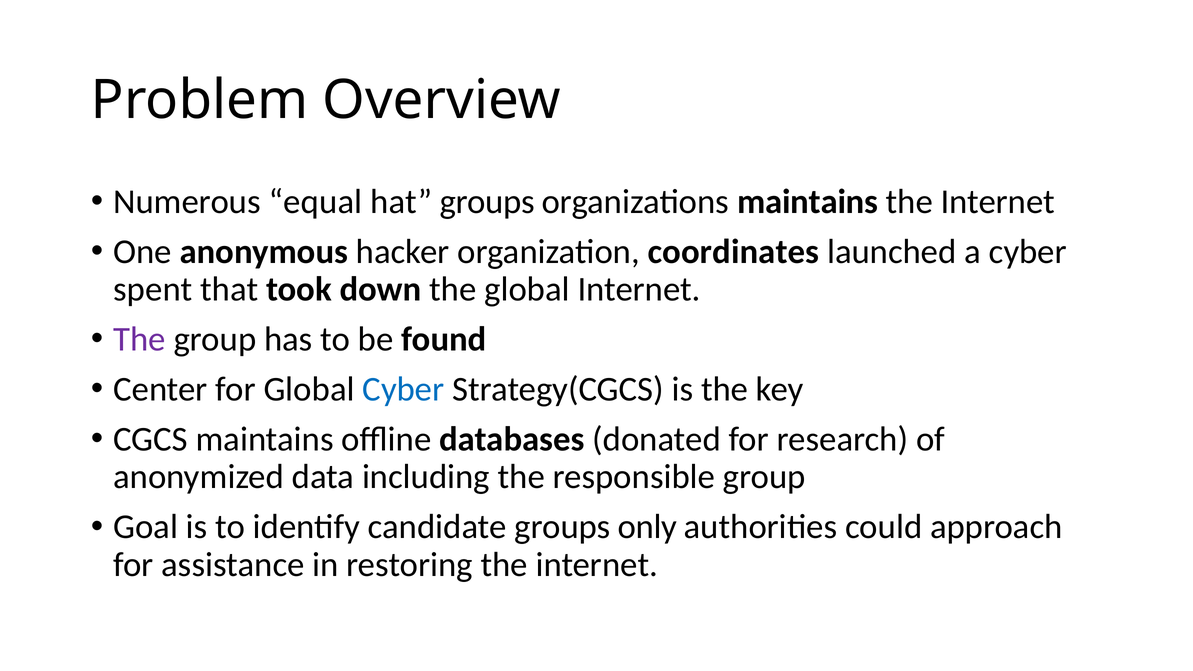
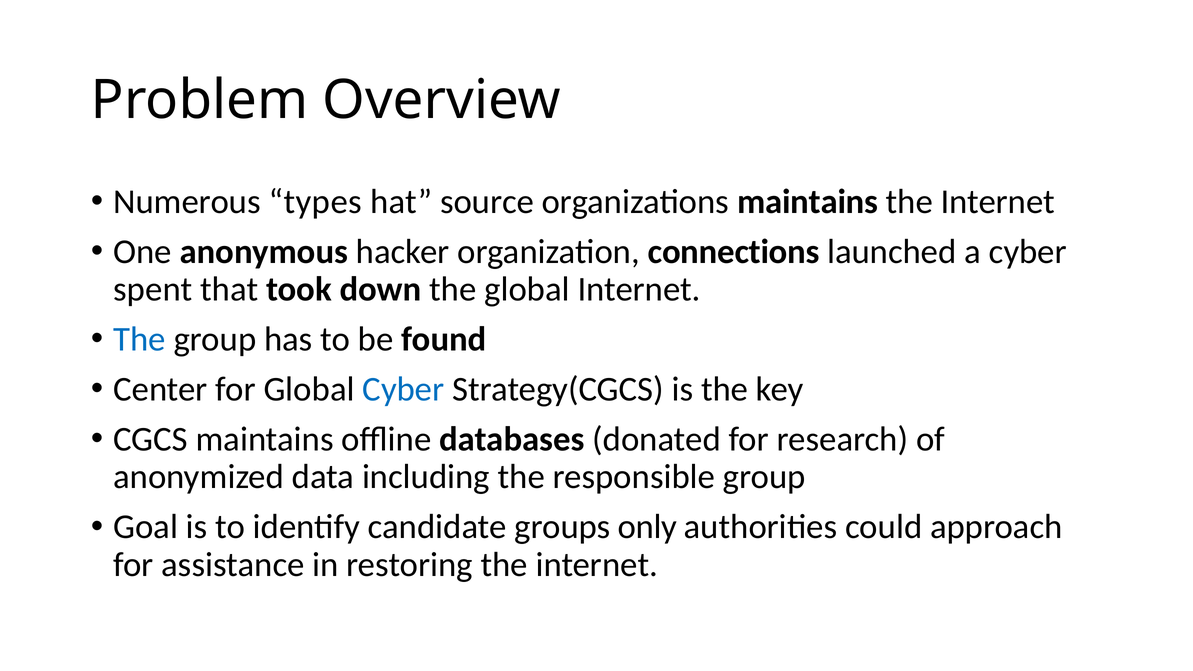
equal: equal -> types
hat groups: groups -> source
coordinates: coordinates -> connections
The at (140, 339) colour: purple -> blue
